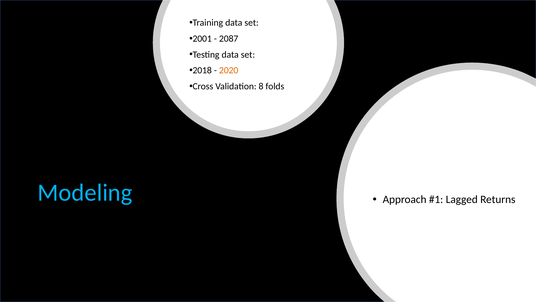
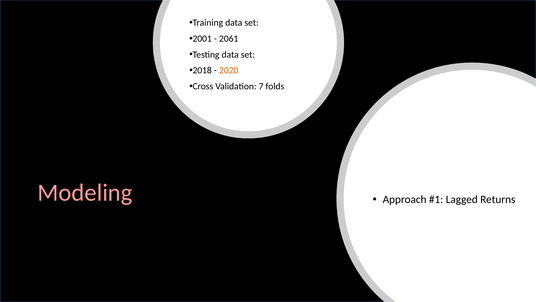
2087: 2087 -> 2061
8: 8 -> 7
Modeling colour: light blue -> pink
